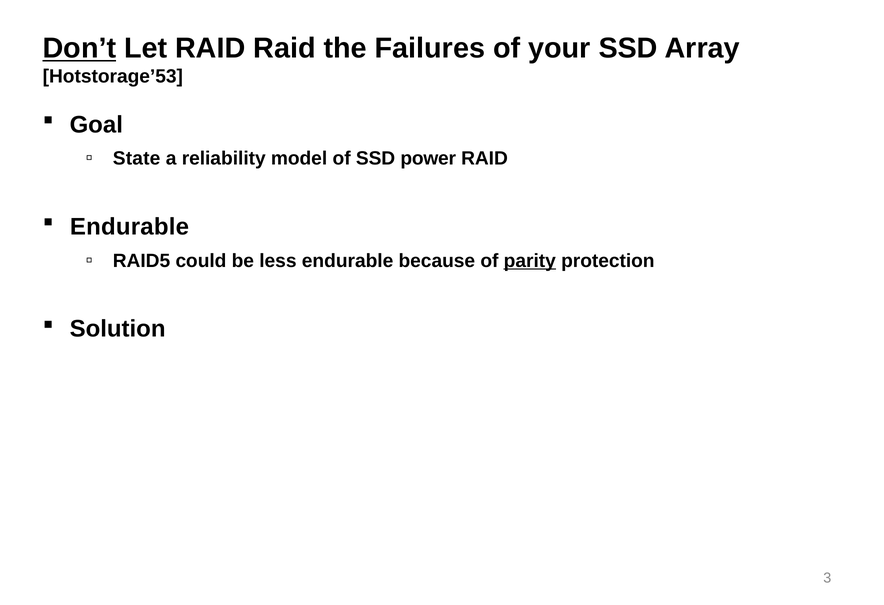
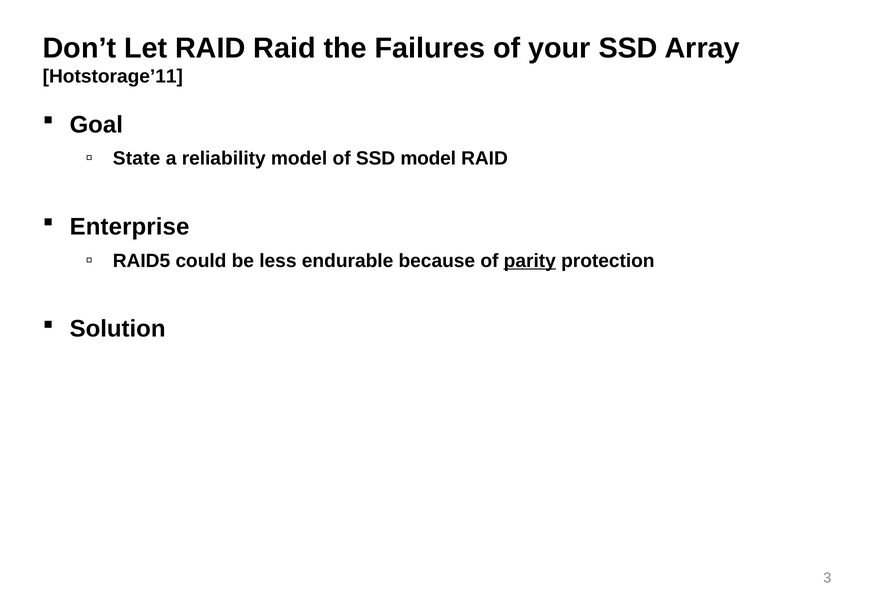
Don’t underline: present -> none
Hotstorage’53: Hotstorage’53 -> Hotstorage’11
SSD power: power -> model
Endurable at (129, 227): Endurable -> Enterprise
